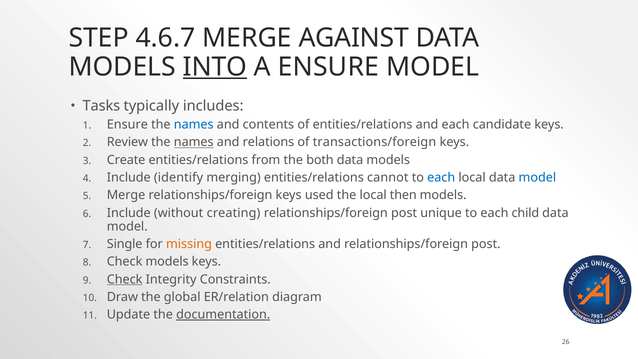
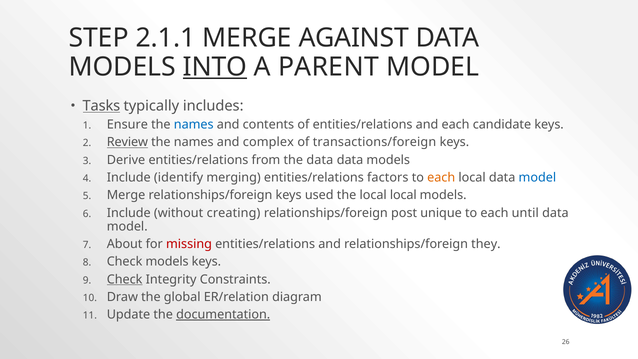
4.6.7: 4.6.7 -> 2.1.1
A ENSURE: ENSURE -> PARENT
Tasks underline: none -> present
Review underline: none -> present
names at (194, 142) underline: present -> none
relations: relations -> complex
Create: Create -> Derive
the both: both -> data
cannot: cannot -> factors
each at (441, 178) colour: blue -> orange
local then: then -> local
child: child -> until
Single: Single -> About
missing colour: orange -> red
and relationships/foreign post: post -> they
